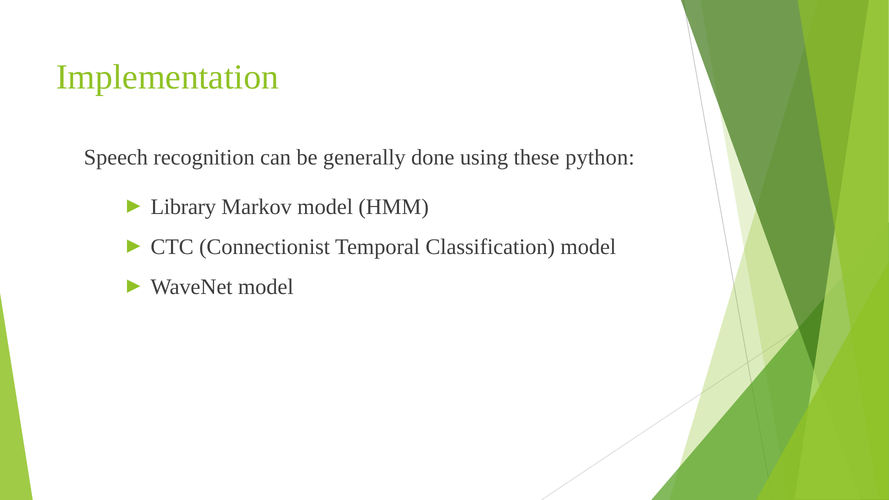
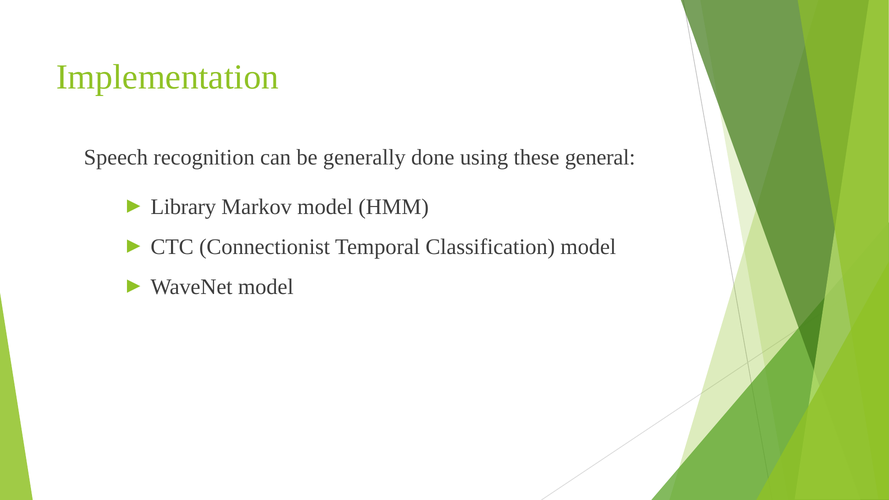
python: python -> general
